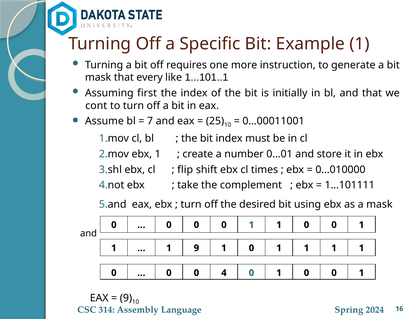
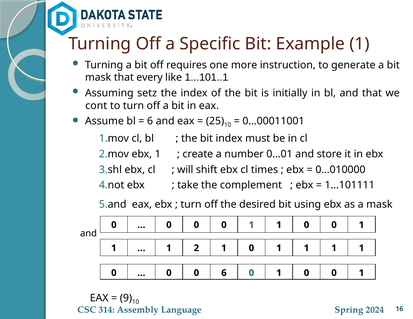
first: first -> setz
7 at (150, 121): 7 -> 6
flip: flip -> will
1 9: 9 -> 2
0 4: 4 -> 6
